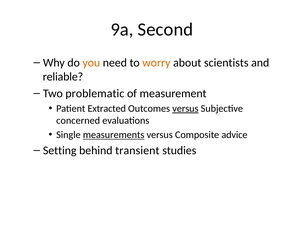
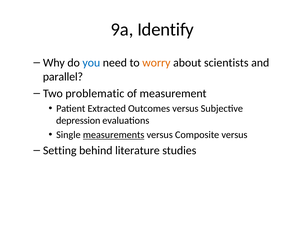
Second: Second -> Identify
you colour: orange -> blue
reliable: reliable -> parallel
versus at (185, 108) underline: present -> none
concerned: concerned -> depression
Composite advice: advice -> versus
transient: transient -> literature
